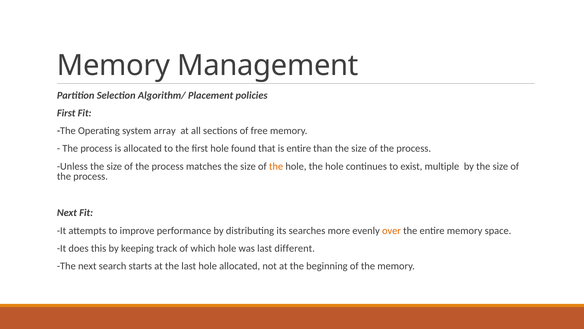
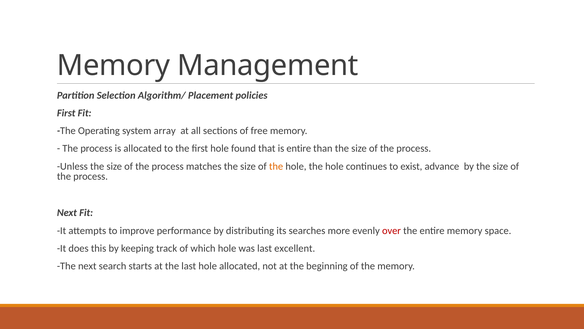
multiple: multiple -> advance
over colour: orange -> red
different: different -> excellent
